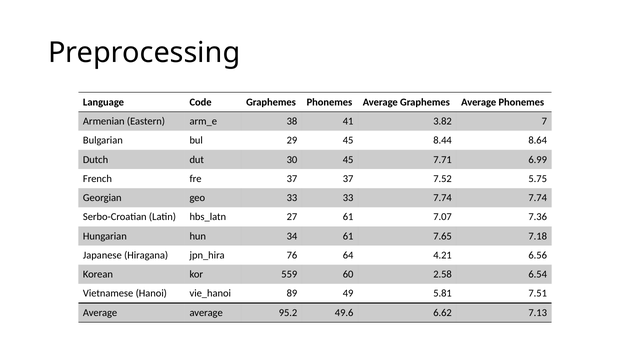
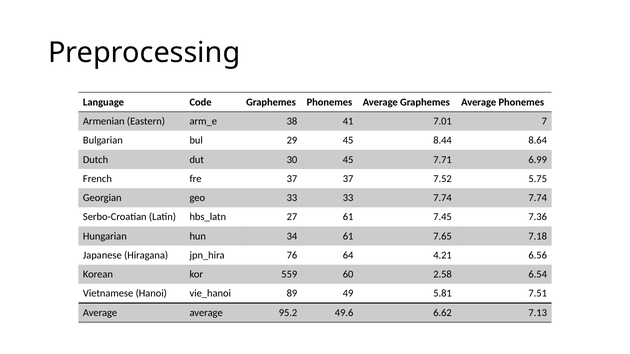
3.82: 3.82 -> 7.01
7.07: 7.07 -> 7.45
